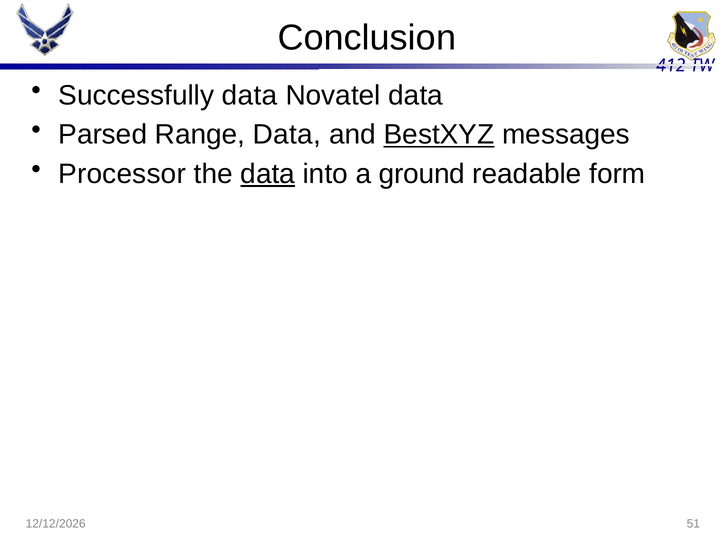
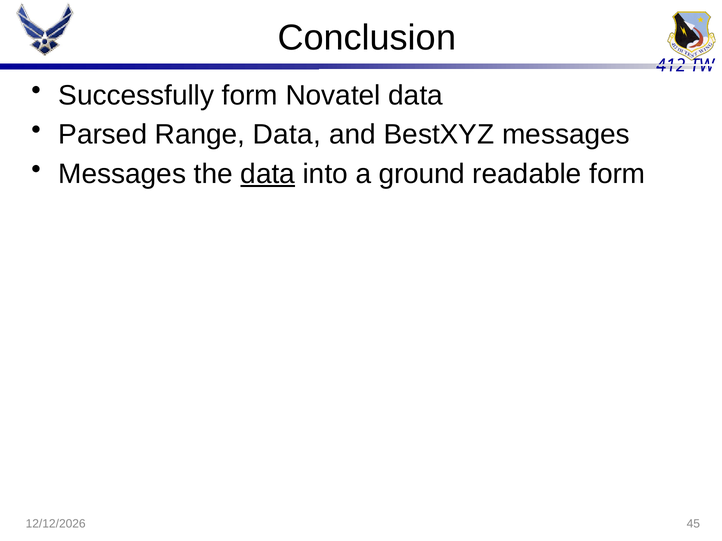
Successfully data: data -> form
BestXYZ underline: present -> none
Processor at (122, 174): Processor -> Messages
51: 51 -> 45
